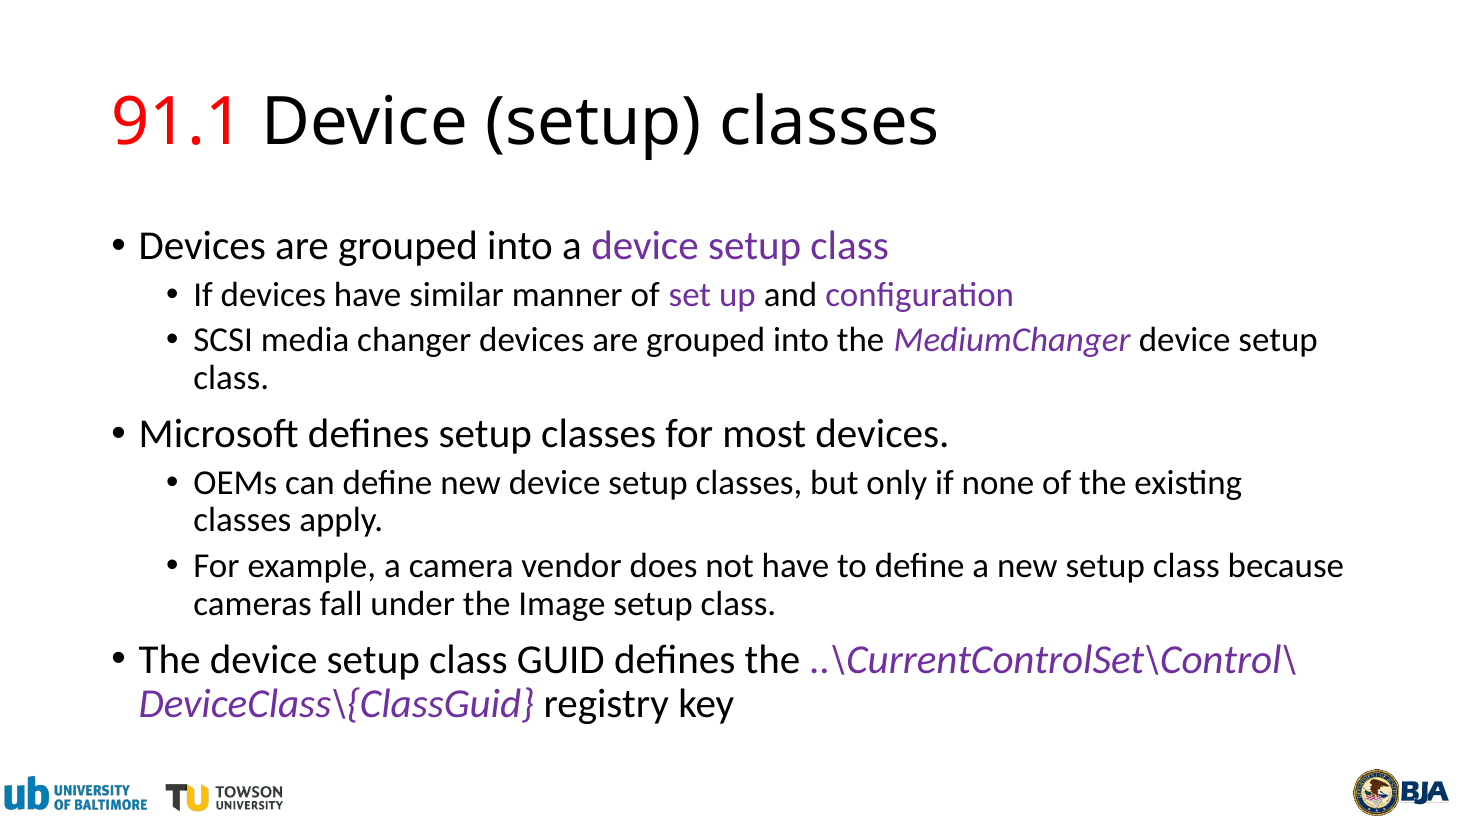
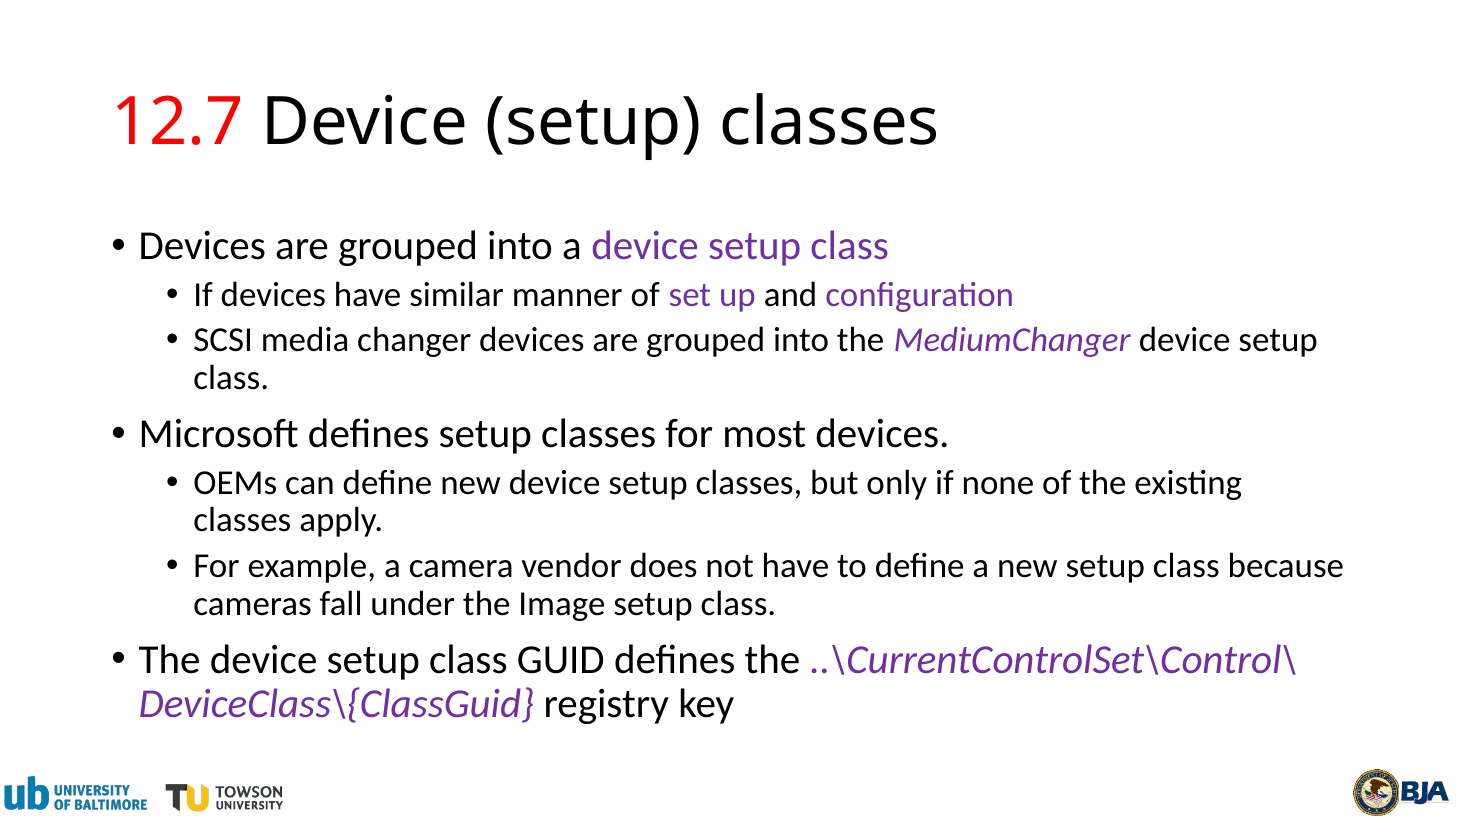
91.1: 91.1 -> 12.7
